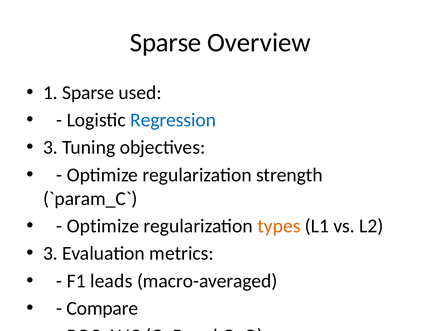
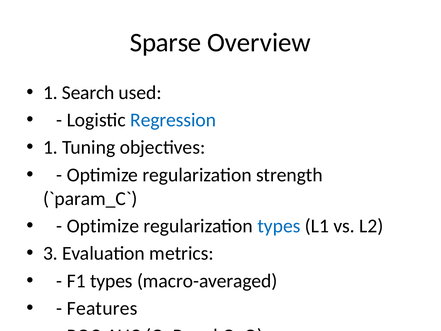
1 Sparse: Sparse -> Search
3 at (50, 147): 3 -> 1
types at (279, 226) colour: orange -> blue
F1 leads: leads -> types
Compare: Compare -> Features
